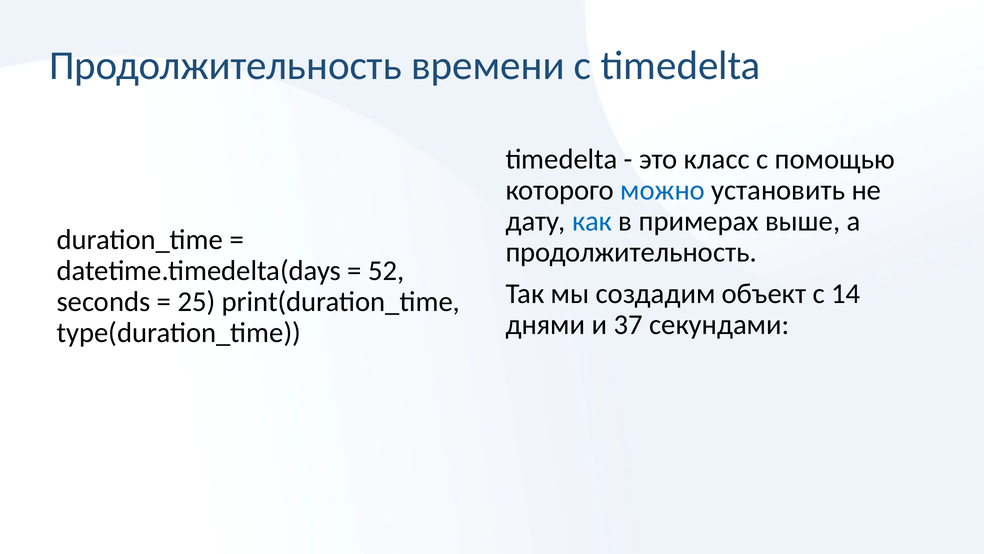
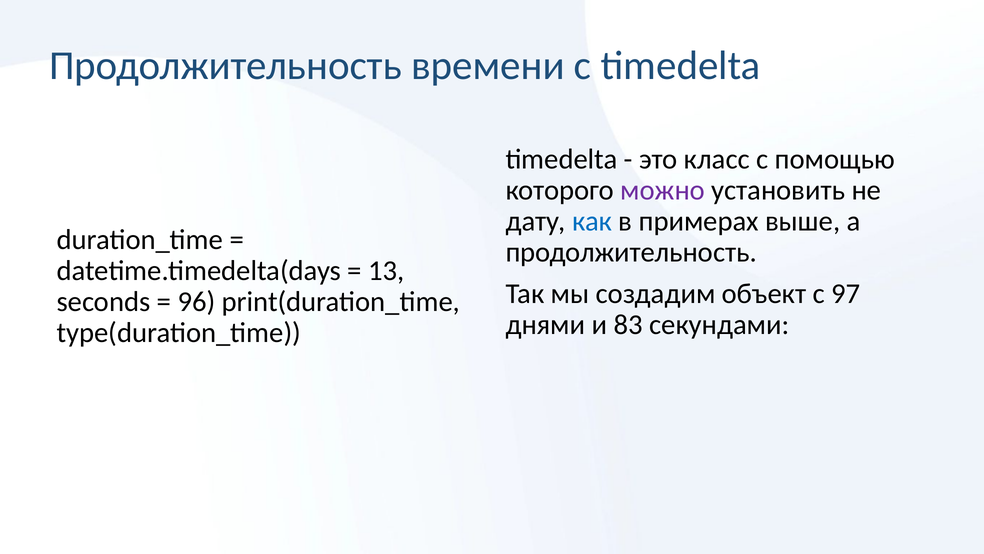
можно colour: blue -> purple
52: 52 -> 13
14: 14 -> 97
25: 25 -> 96
37: 37 -> 83
